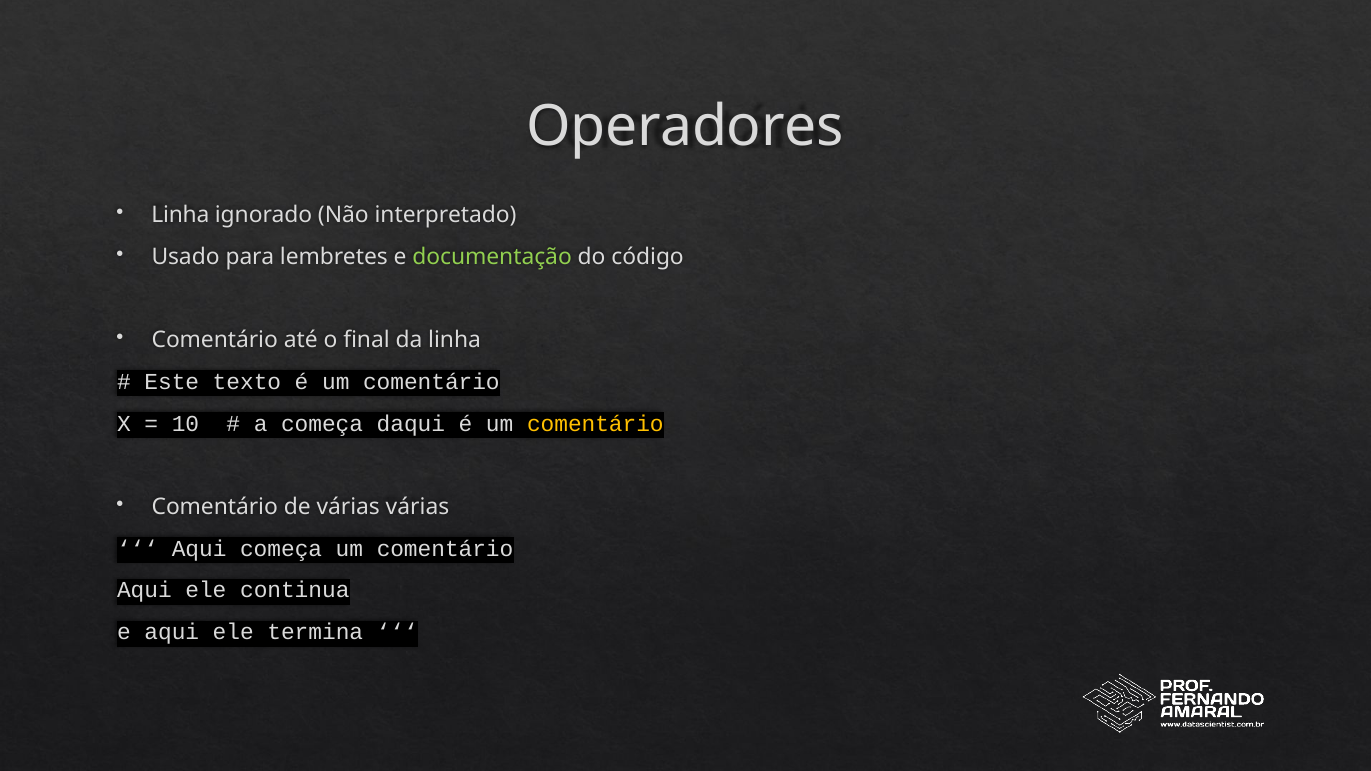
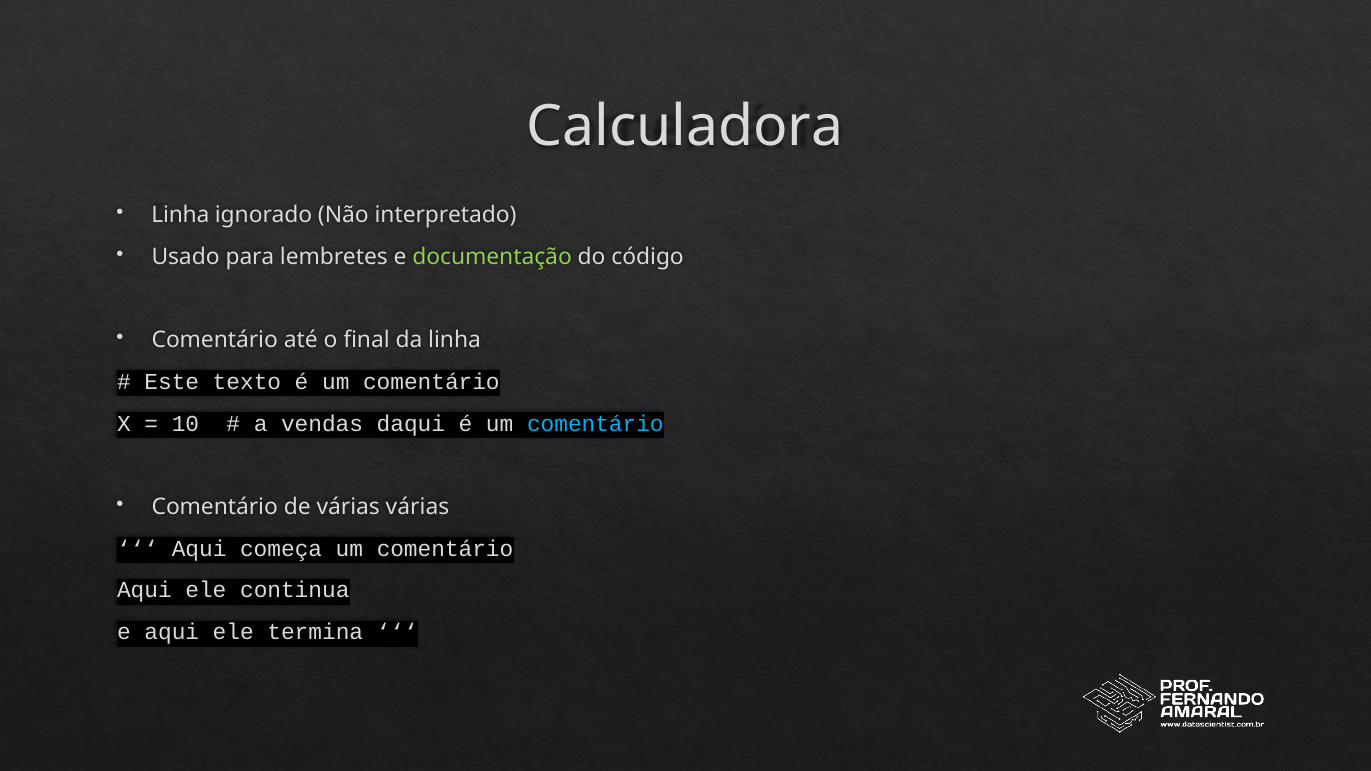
Operadores: Operadores -> Calculadora
a começa: começa -> vendas
comentário at (595, 424) colour: yellow -> light blue
